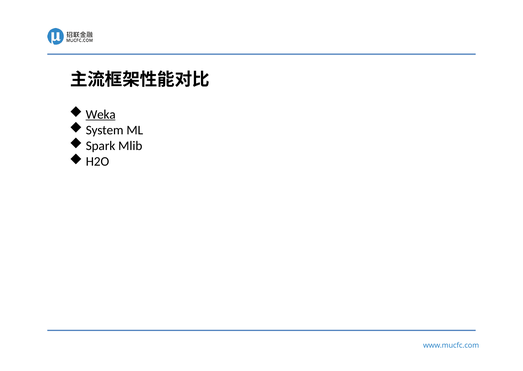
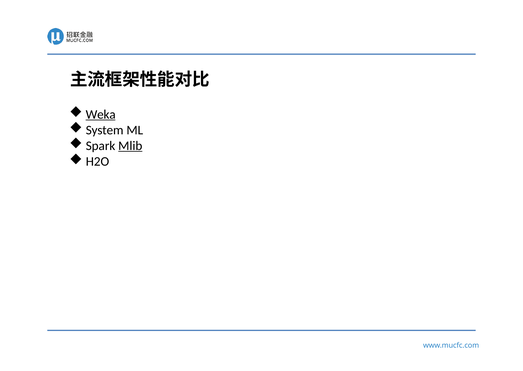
Mlib underline: none -> present
